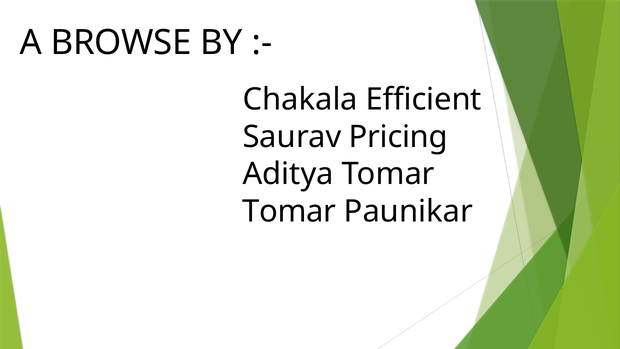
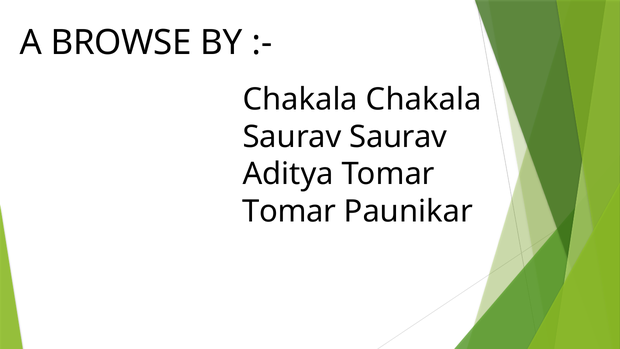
Chakala Efficient: Efficient -> Chakala
Saurav Pricing: Pricing -> Saurav
